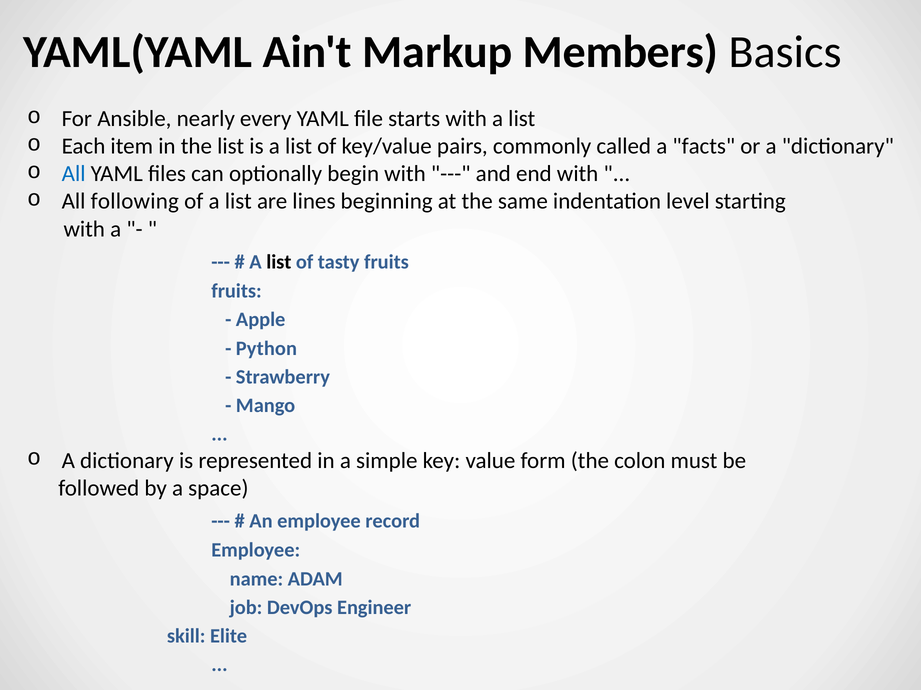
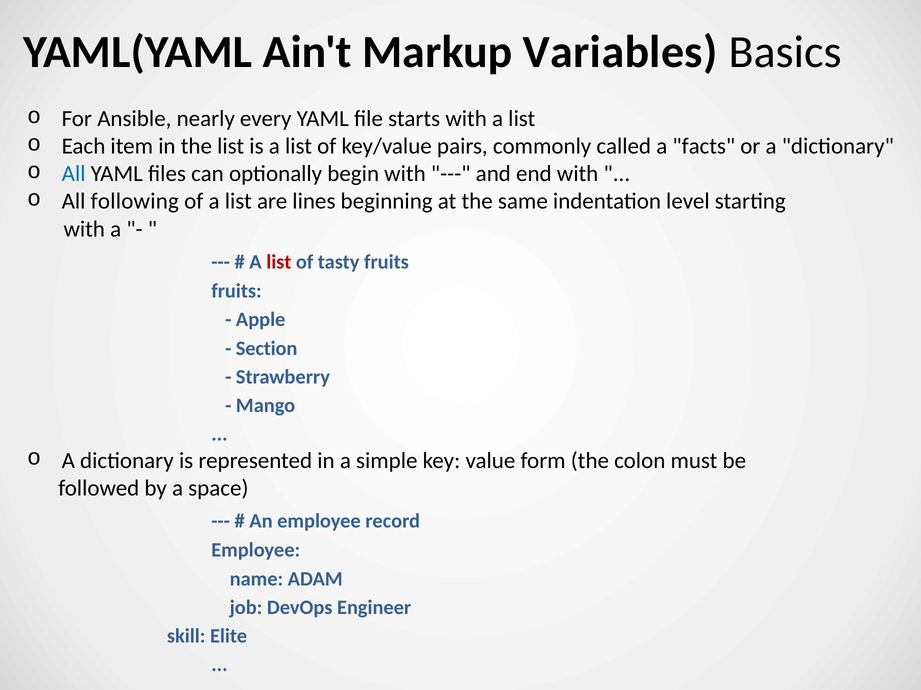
Members: Members -> Variables
list at (279, 262) colour: black -> red
Python: Python -> Section
